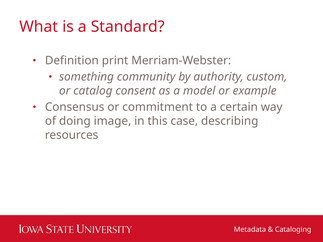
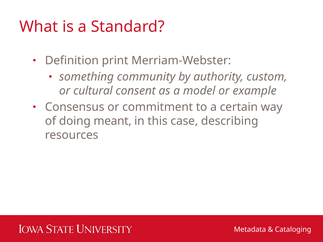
catalog: catalog -> cultural
image: image -> meant
